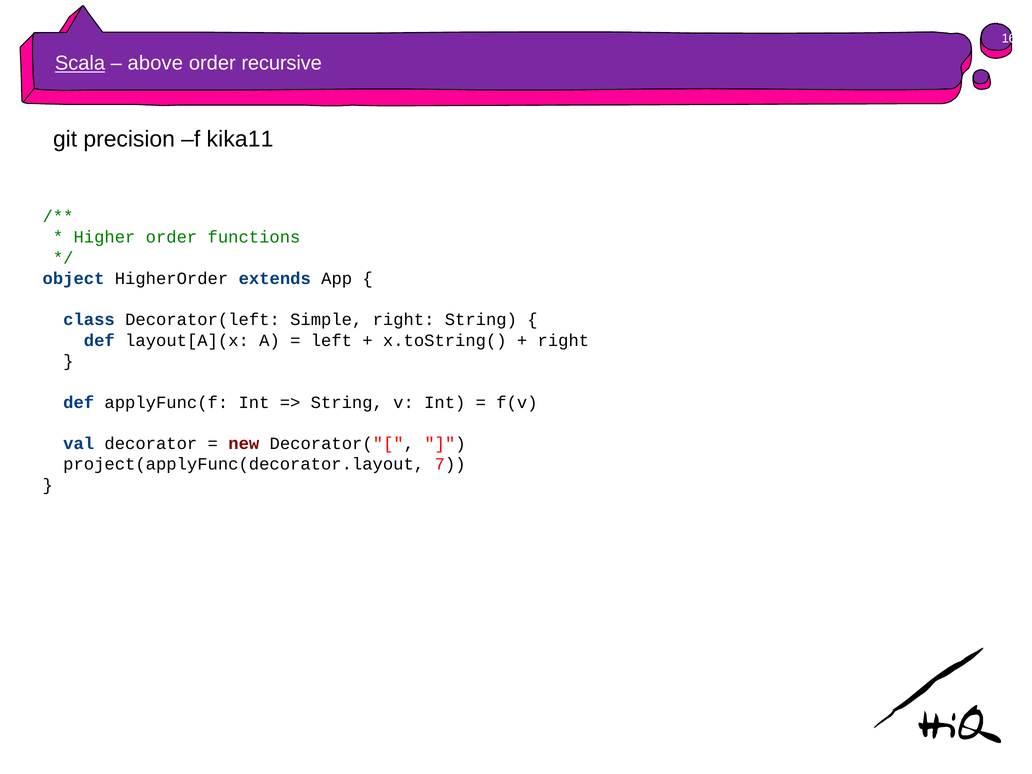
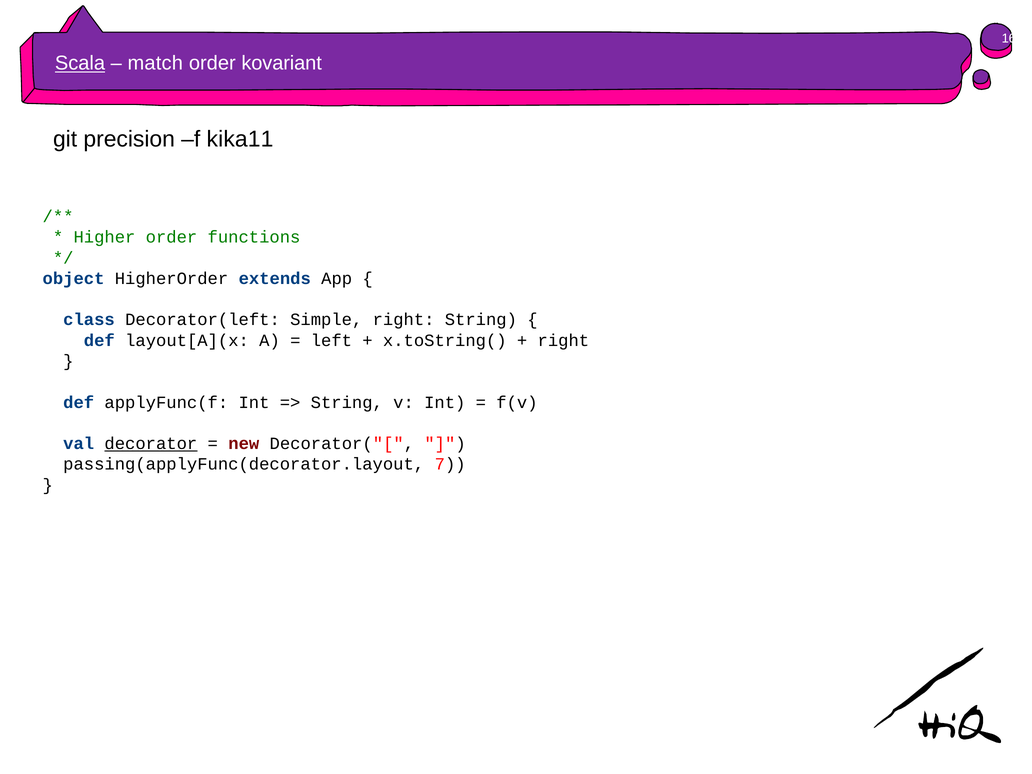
above: above -> match
recursive: recursive -> kovariant
decorator underline: none -> present
project(applyFunc(decorator.layout: project(applyFunc(decorator.layout -> passing(applyFunc(decorator.layout
